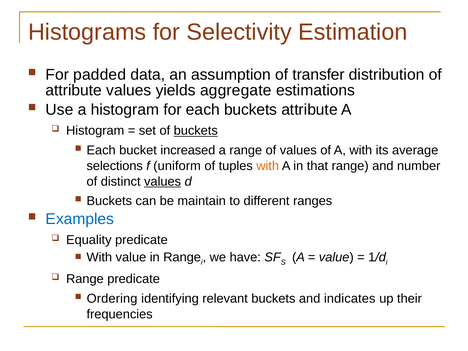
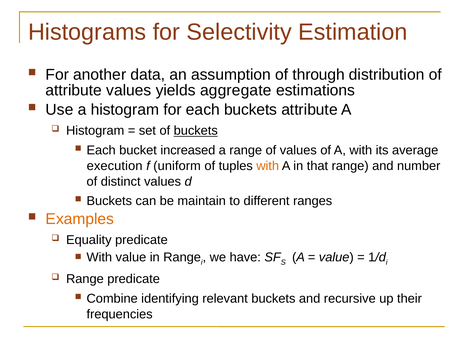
padded: padded -> another
transfer: transfer -> through
selections: selections -> execution
values at (163, 181) underline: present -> none
Examples colour: blue -> orange
Ordering: Ordering -> Combine
indicates: indicates -> recursive
